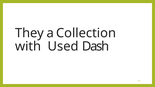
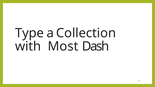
They: They -> Type
Used: Used -> Most
